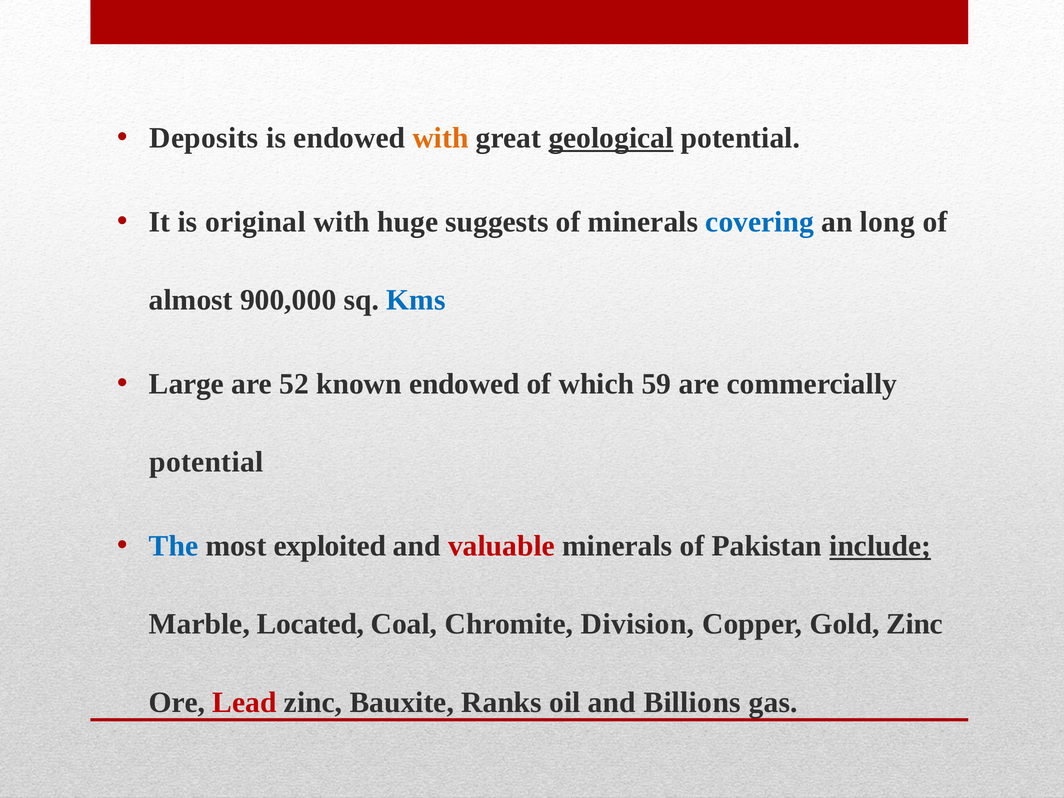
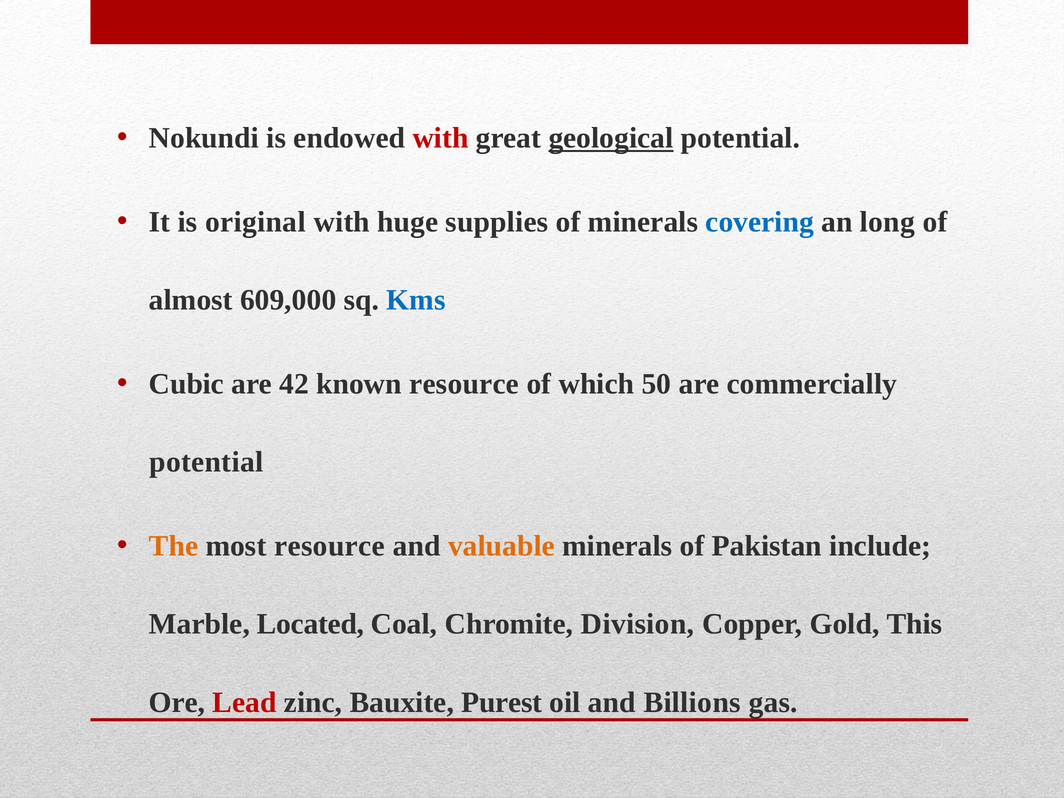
Deposits: Deposits -> Nokundi
with at (441, 138) colour: orange -> red
suggests: suggests -> supplies
900,000: 900,000 -> 609,000
Large: Large -> Cubic
52: 52 -> 42
known endowed: endowed -> resource
59: 59 -> 50
The colour: blue -> orange
most exploited: exploited -> resource
valuable colour: red -> orange
include underline: present -> none
Gold Zinc: Zinc -> This
Ranks: Ranks -> Purest
